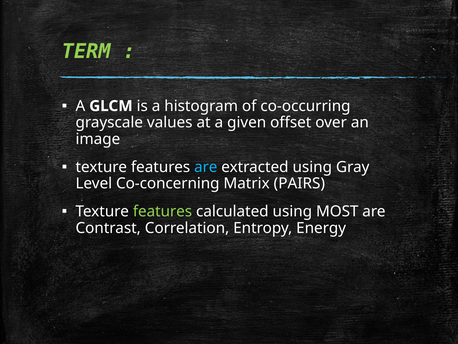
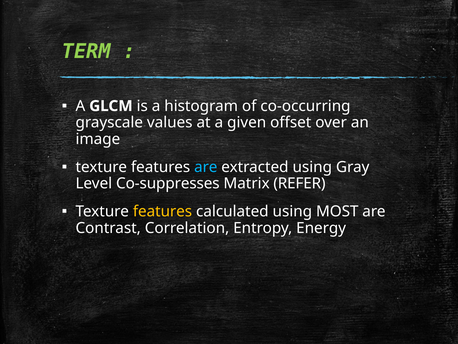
Co-concerning: Co-concerning -> Co-suppresses
PAIRS: PAIRS -> REFER
features at (162, 211) colour: light green -> yellow
